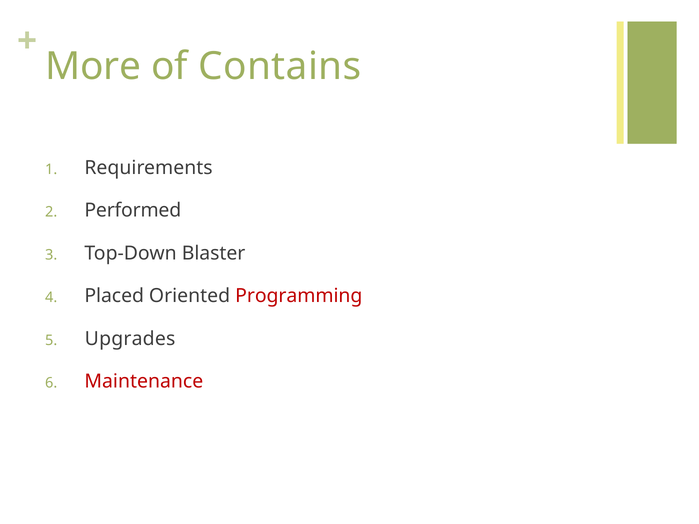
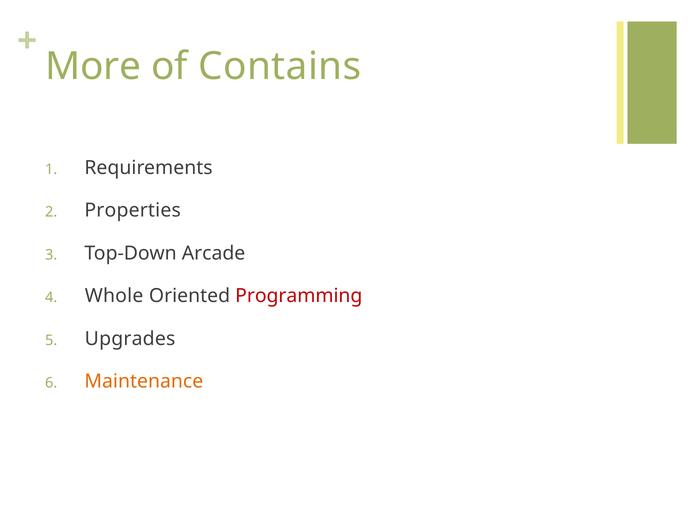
Performed: Performed -> Properties
Blaster: Blaster -> Arcade
Placed: Placed -> Whole
Maintenance colour: red -> orange
